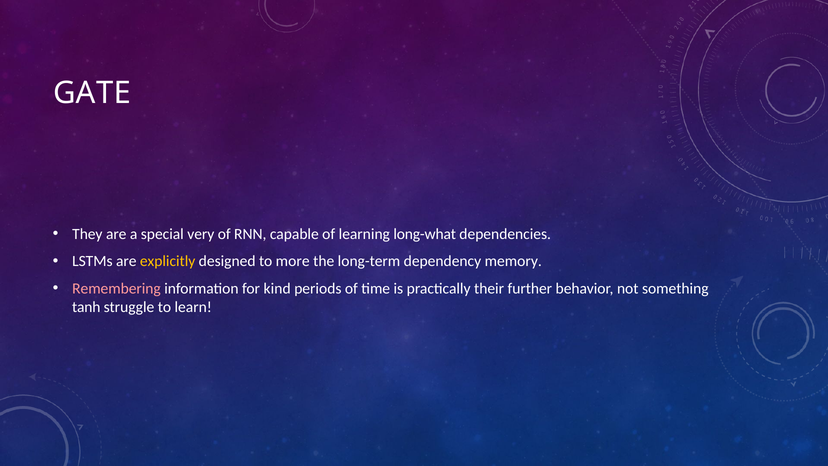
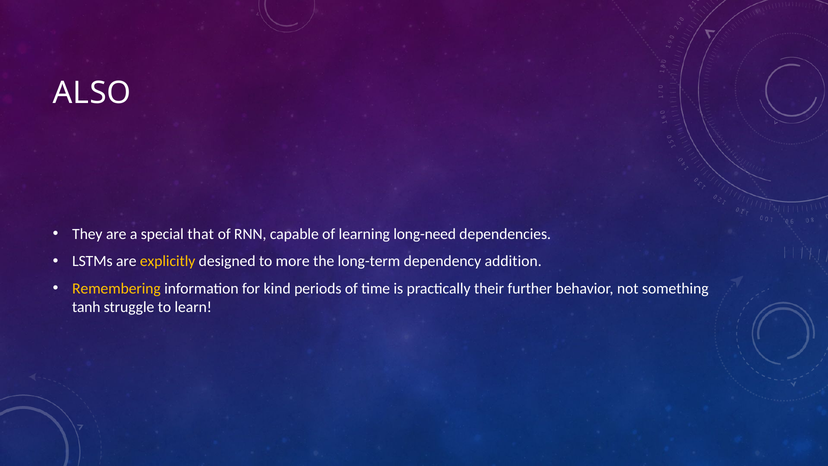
GATE: GATE -> ALSO
very: very -> that
long-what: long-what -> long-need
memory: memory -> addition
Remembering colour: pink -> yellow
